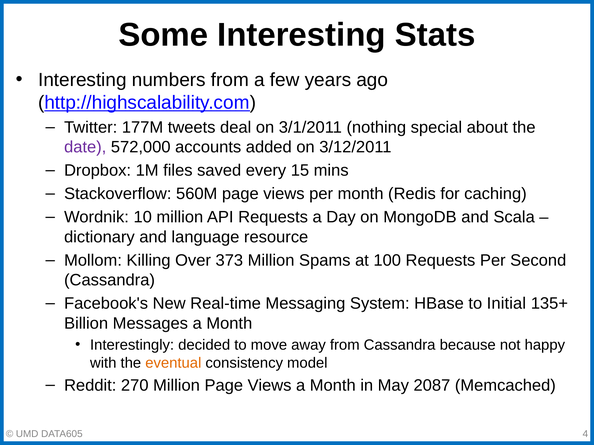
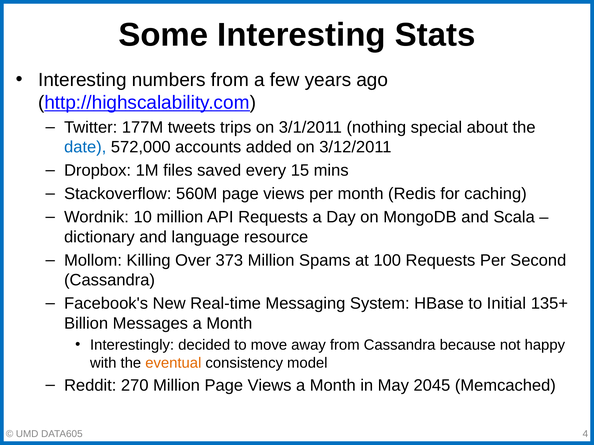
deal: deal -> trips
date colour: purple -> blue
2087: 2087 -> 2045
